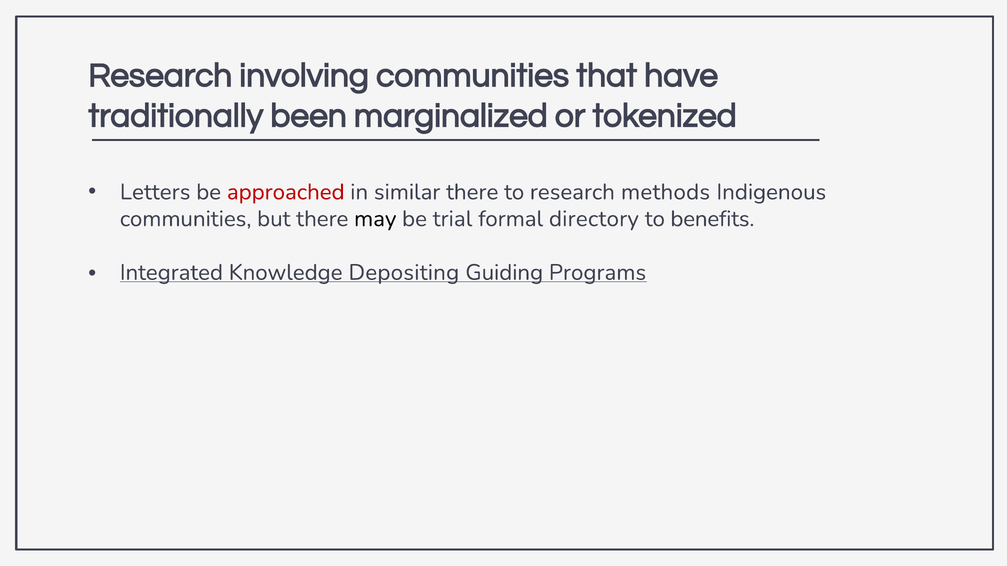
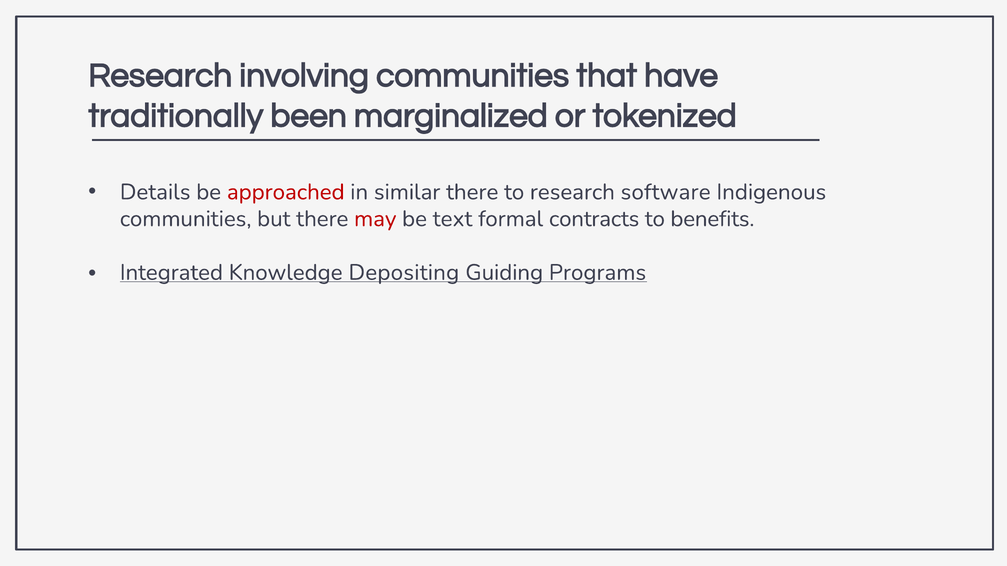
Letters: Letters -> Details
methods: methods -> software
may colour: black -> red
trial: trial -> text
directory: directory -> contracts
